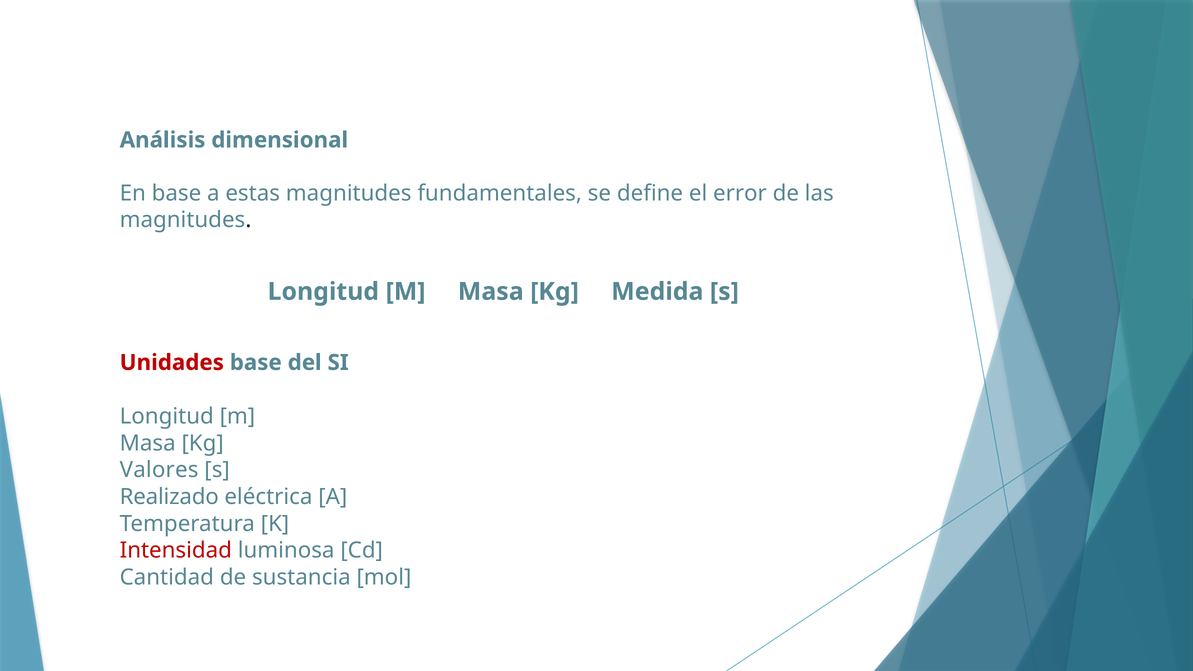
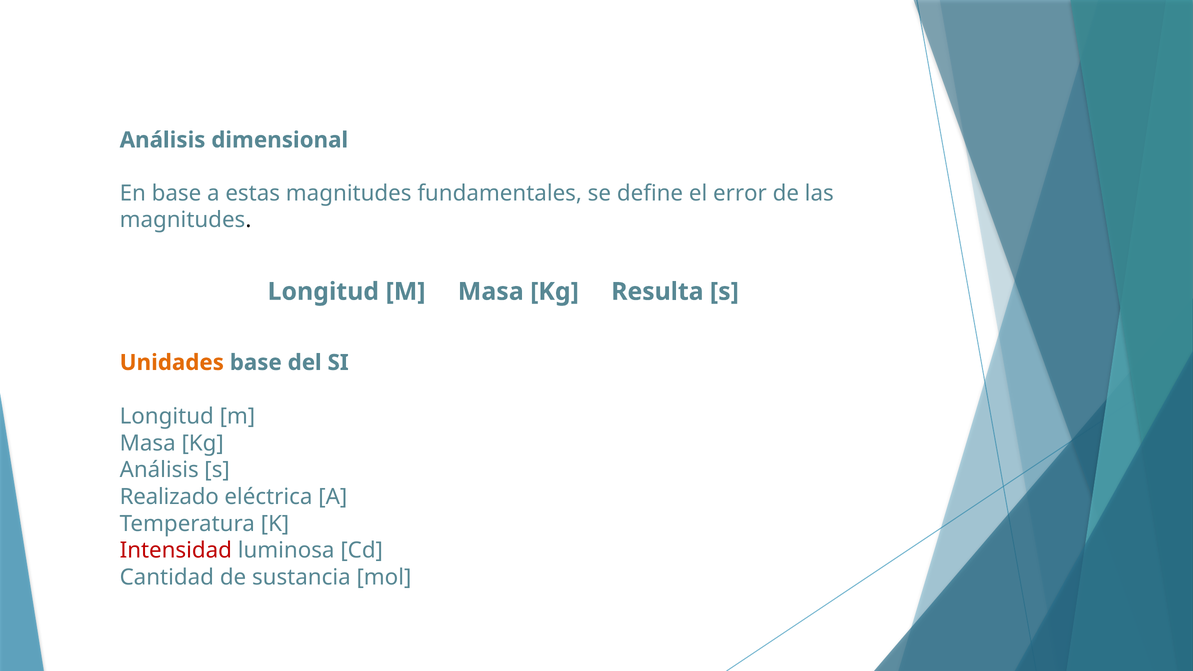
Medida: Medida -> Resulta
Unidades colour: red -> orange
Valores at (159, 470): Valores -> Análisis
